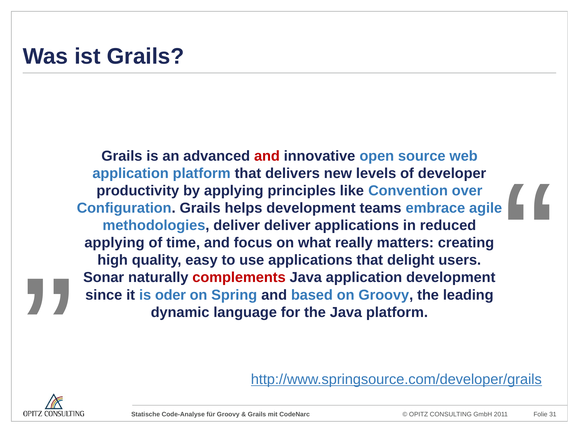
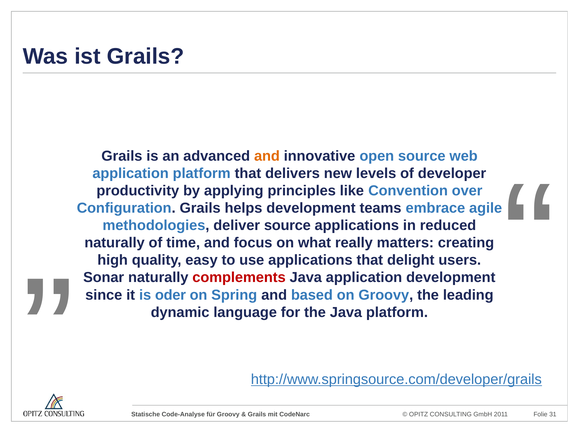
and at (267, 156) colour: red -> orange
deliver deliver: deliver -> source
applying at (114, 243): applying -> naturally
